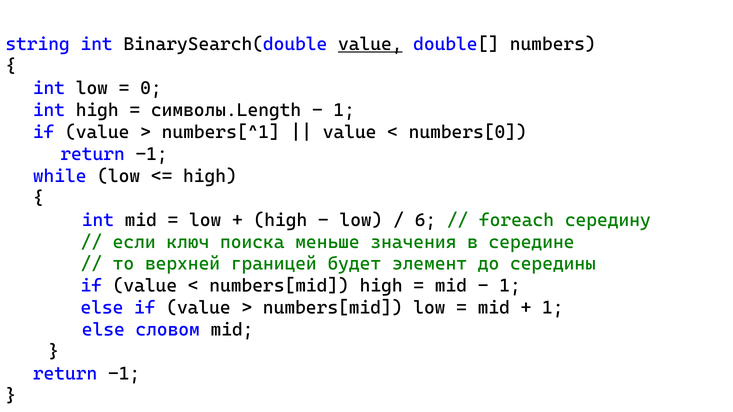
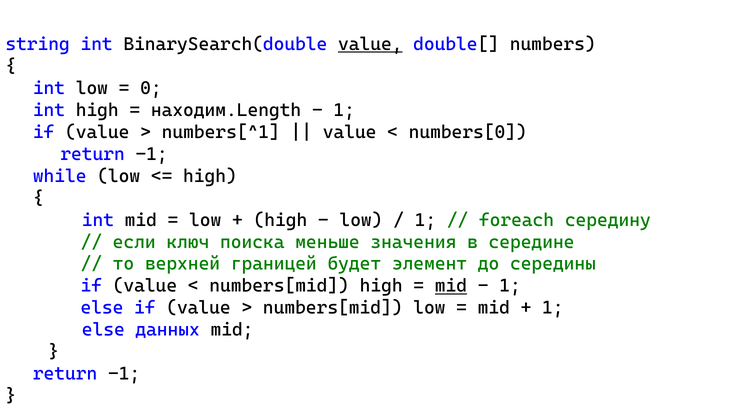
символы.Length: символы.Length -> находим.Length
6 at (425, 220): 6 -> 1
mid at (451, 286) underline: none -> present
словом: словом -> данных
